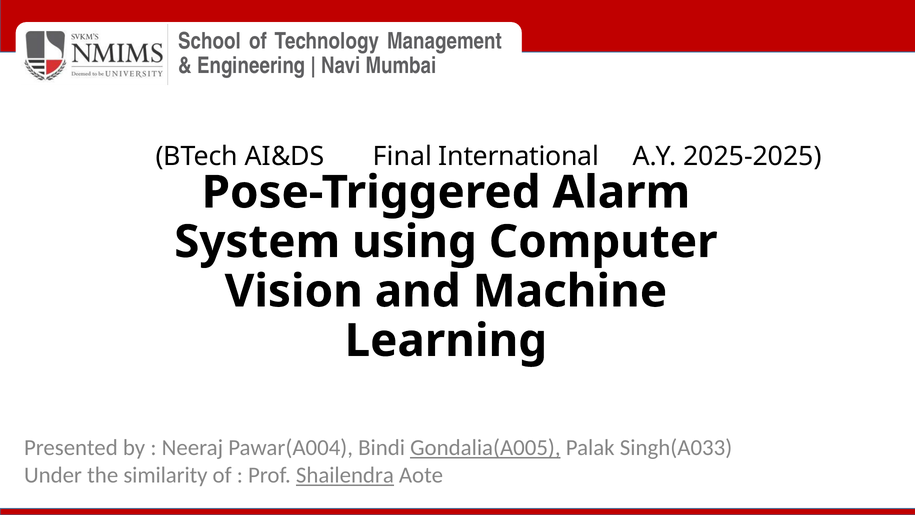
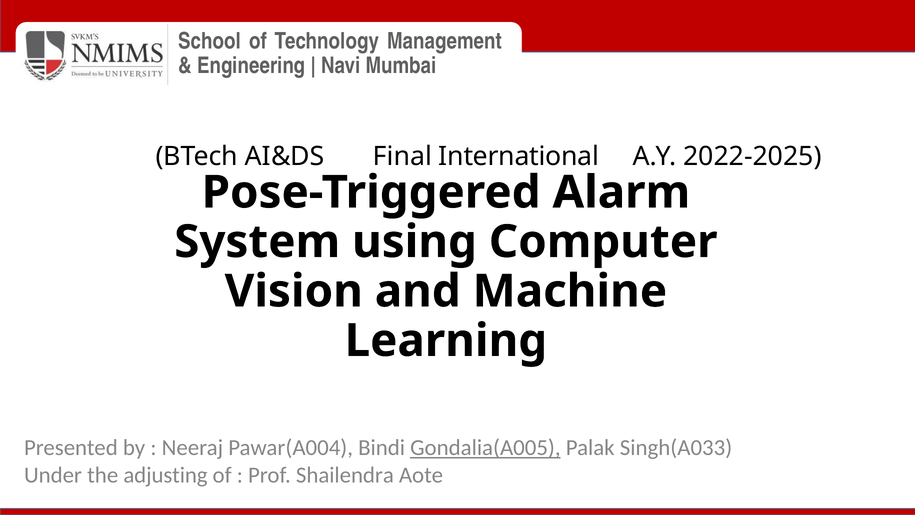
2025-2025: 2025-2025 -> 2022-2025
similarity: similarity -> adjusting
Shailendra underline: present -> none
